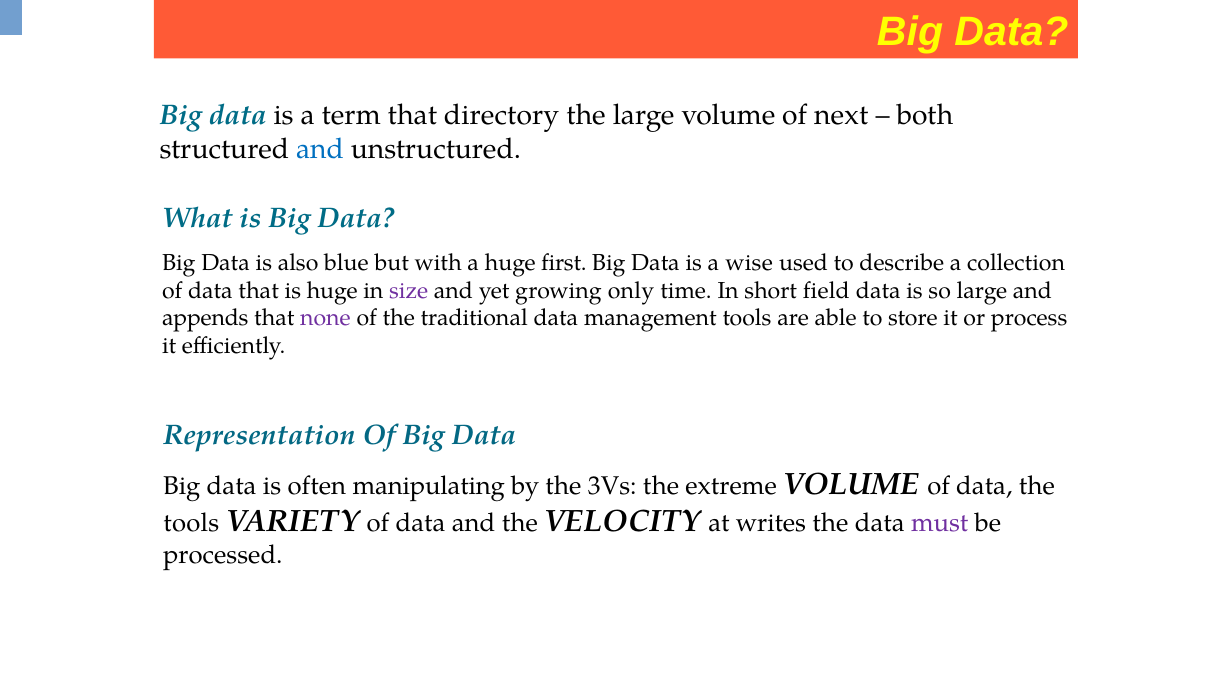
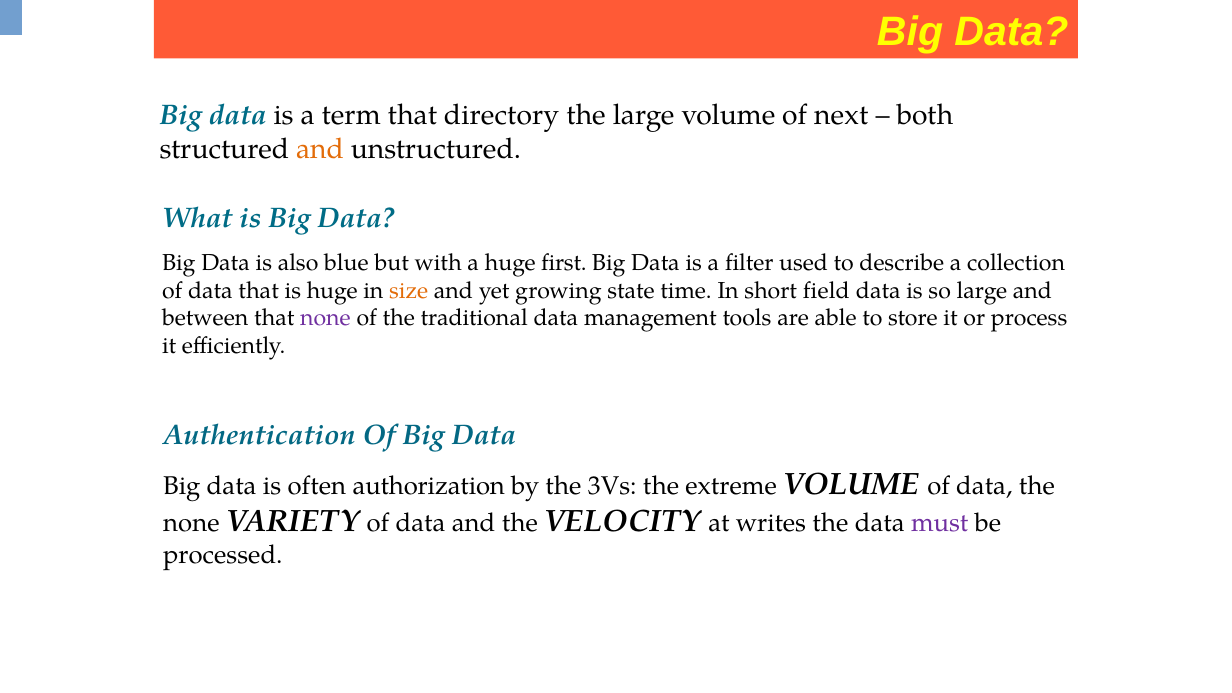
and at (320, 149) colour: blue -> orange
wise: wise -> filter
size colour: purple -> orange
only: only -> state
appends: appends -> between
Representation: Representation -> Authentication
manipulating: manipulating -> authorization
tools at (191, 523): tools -> none
